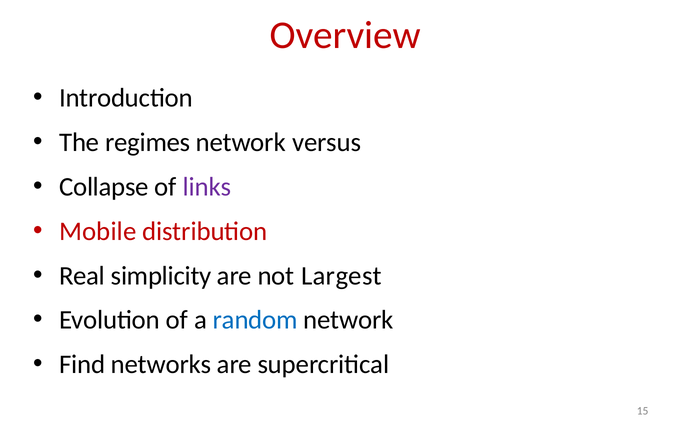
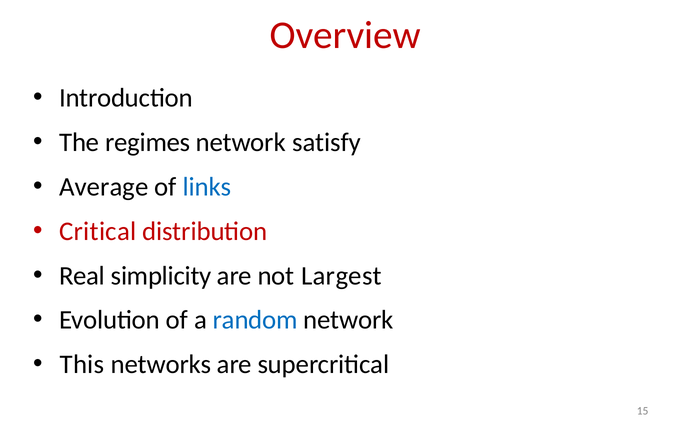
versus: versus -> satisfy
Collapse: Collapse -> Average
links colour: purple -> blue
Mobile: Mobile -> Critical
Find: Find -> This
